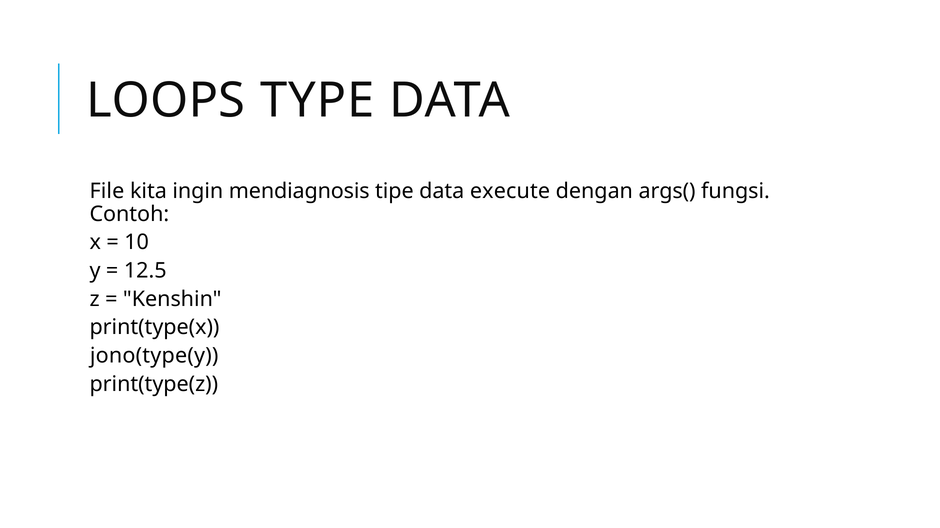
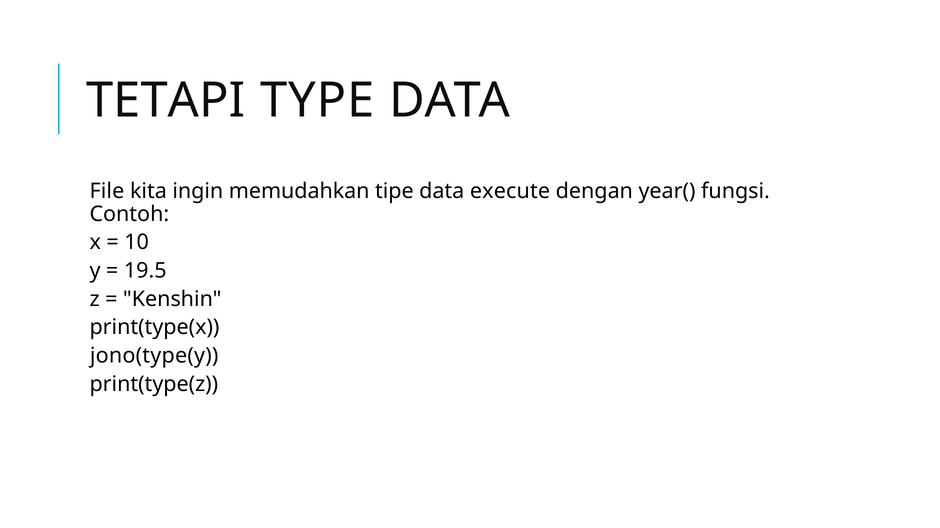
LOOPS: LOOPS -> TETAPI
mendiagnosis: mendiagnosis -> memudahkan
args(: args( -> year(
12.5: 12.5 -> 19.5
